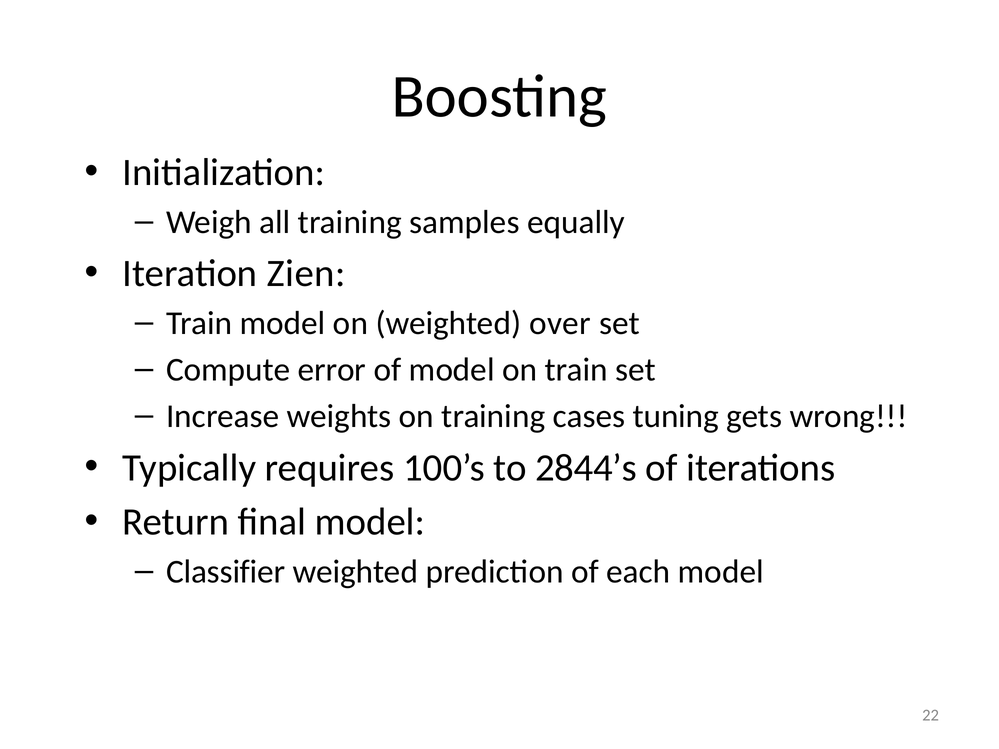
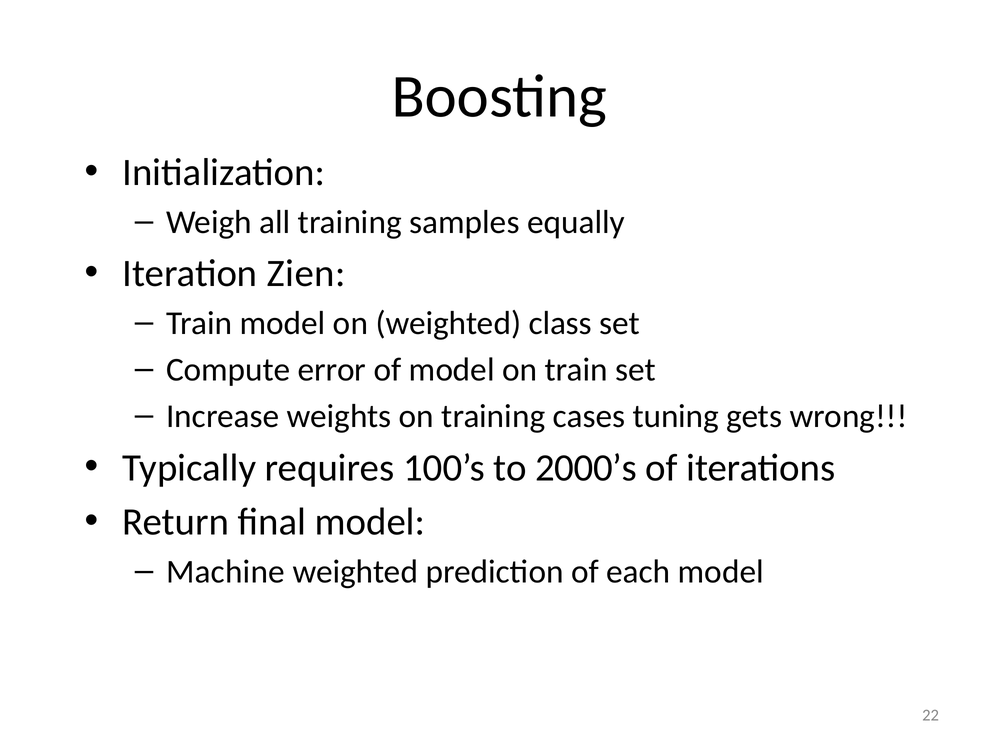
over: over -> class
2844’s: 2844’s -> 2000’s
Classifier: Classifier -> Machine
